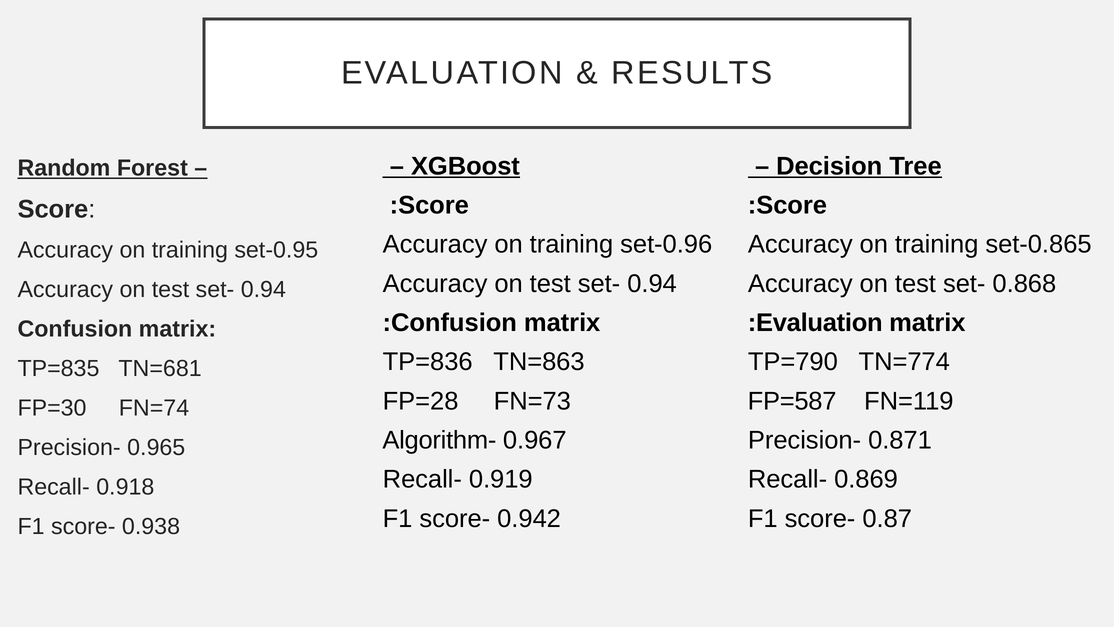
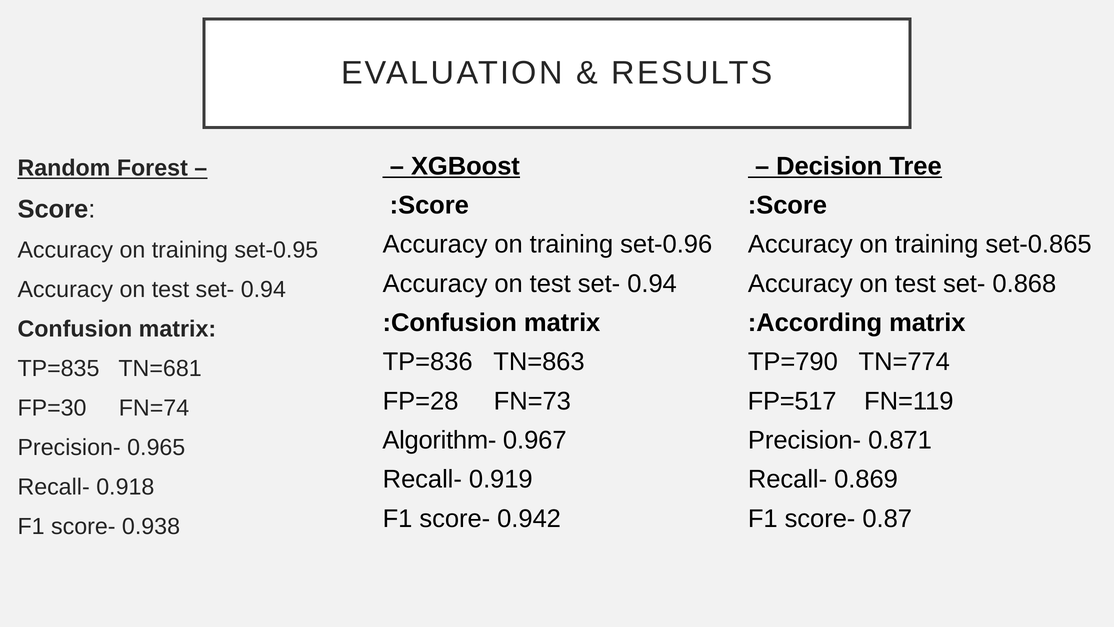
Evaluation at (819, 323): Evaluation -> According
FP=587: FP=587 -> FP=517
